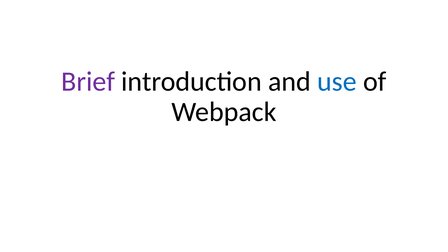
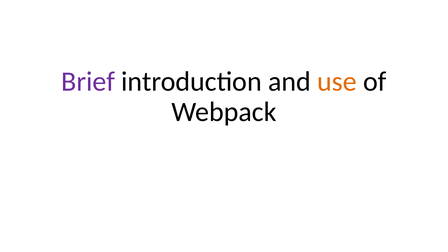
use colour: blue -> orange
